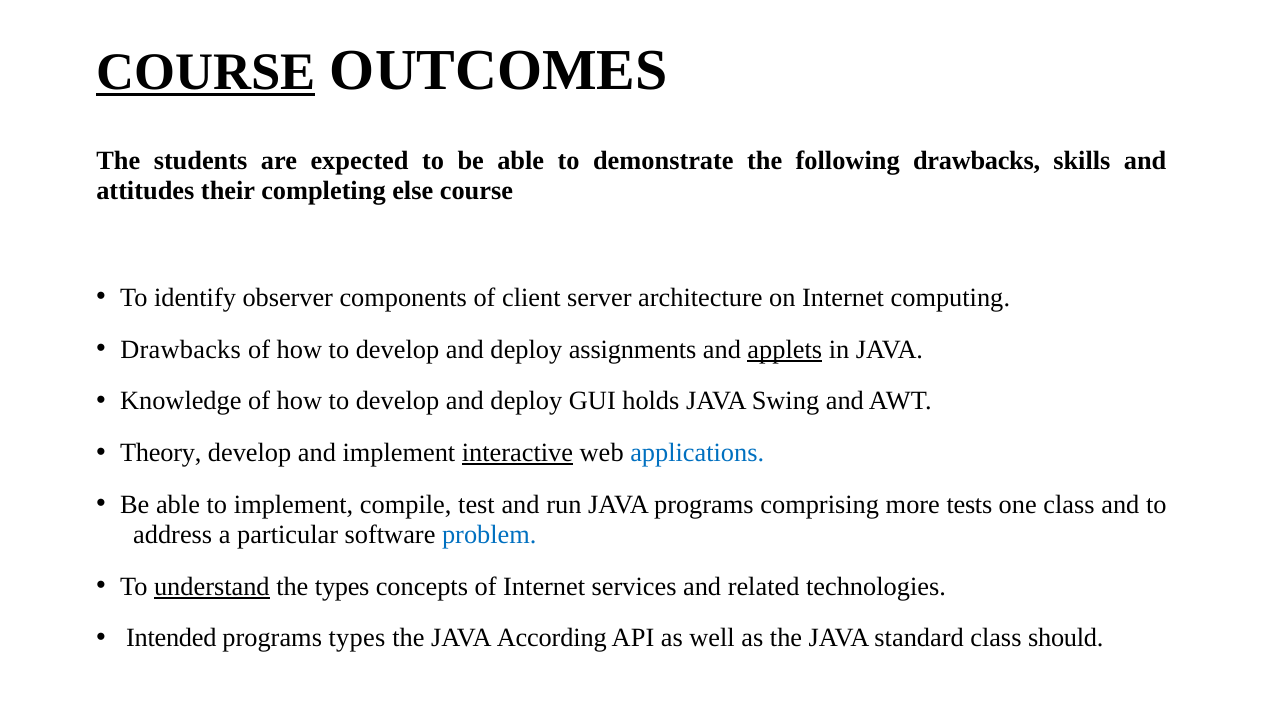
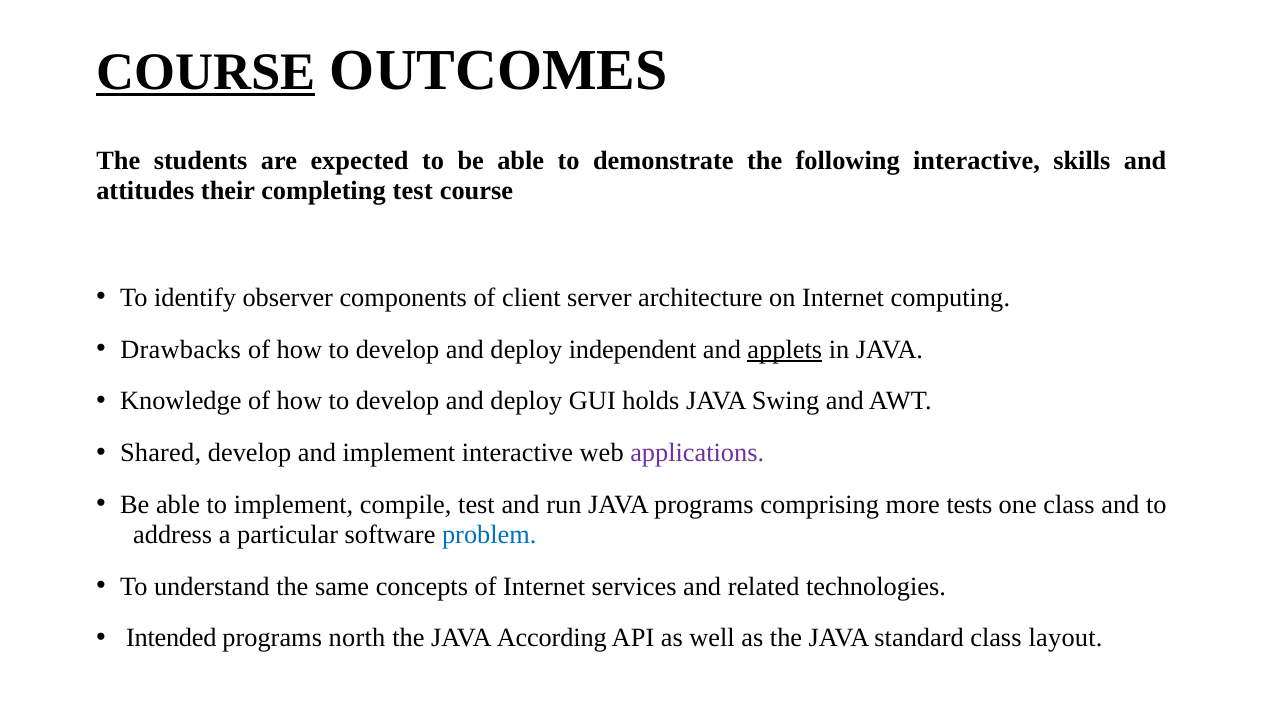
following drawbacks: drawbacks -> interactive
completing else: else -> test
assignments: assignments -> independent
Theory: Theory -> Shared
interactive at (517, 453) underline: present -> none
applications colour: blue -> purple
understand underline: present -> none
the types: types -> same
programs types: types -> north
should: should -> layout
